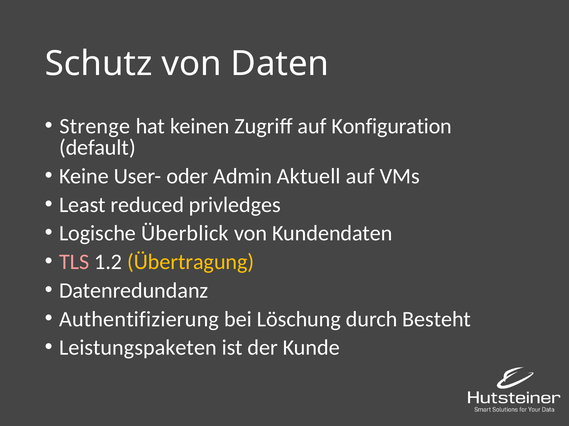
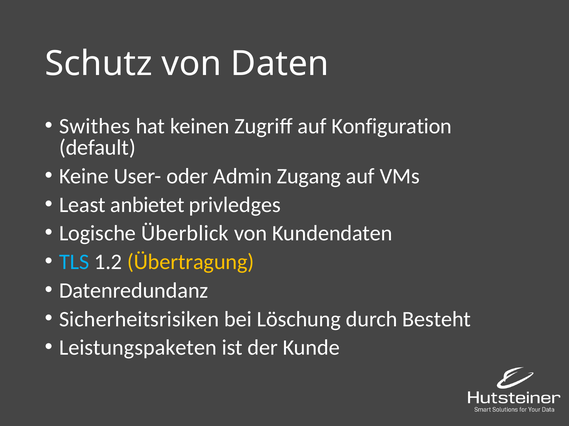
Strenge: Strenge -> Swithes
Aktuell: Aktuell -> Zugang
reduced: reduced -> anbietet
TLS colour: pink -> light blue
Authentifizierung: Authentifizierung -> Sicherheitsrisiken
